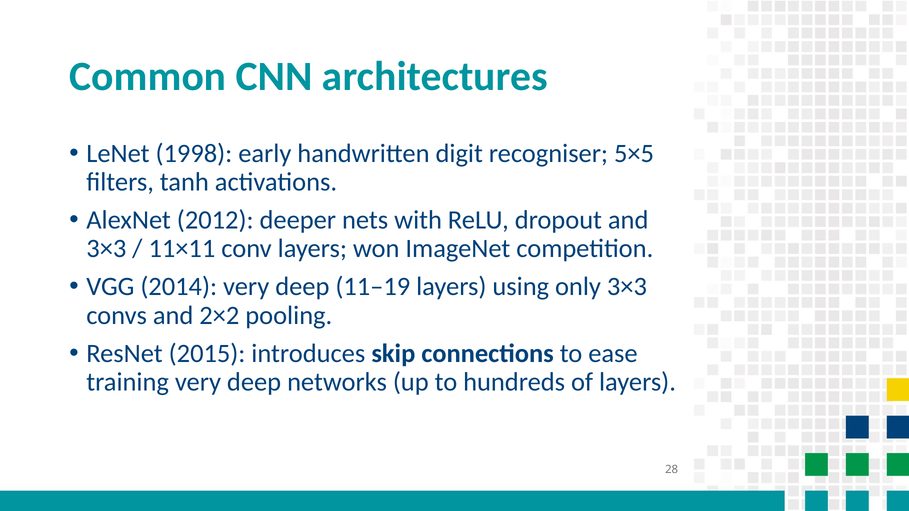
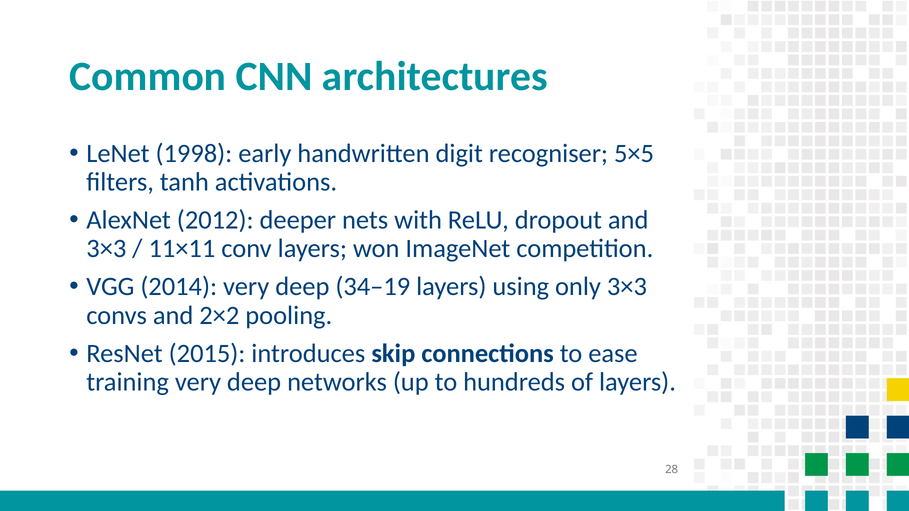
11–19: 11–19 -> 34–19
